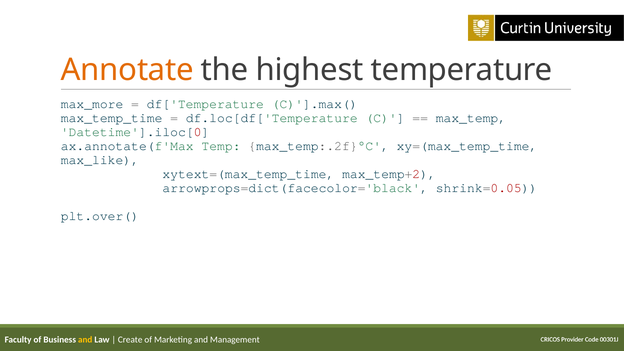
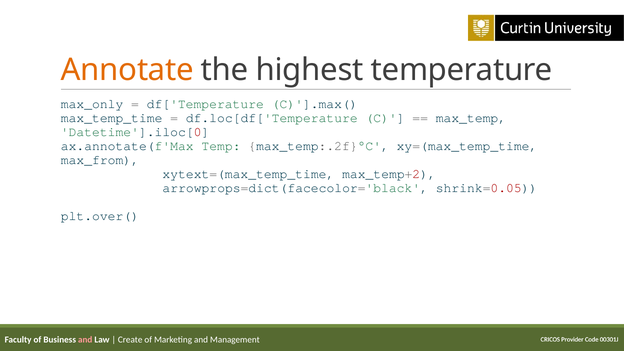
max_more: max_more -> max_only
max_like: max_like -> max_from
and at (85, 340) colour: yellow -> pink
